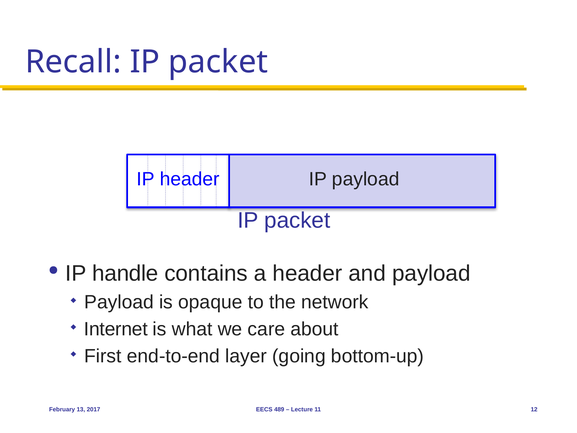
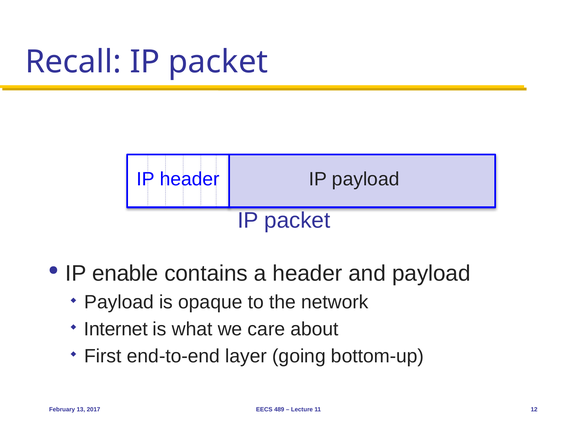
handle: handle -> enable
